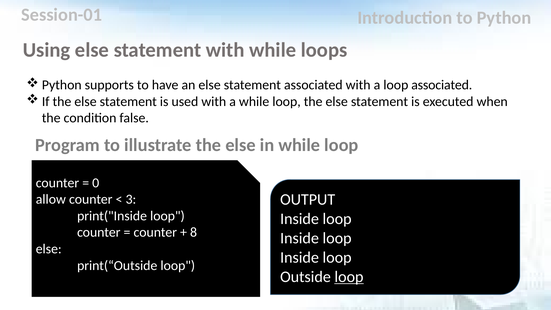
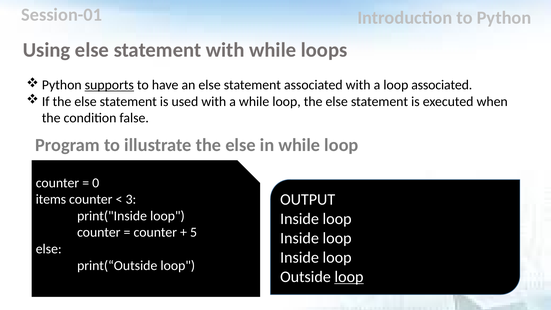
supports underline: none -> present
allow: allow -> items
8: 8 -> 5
